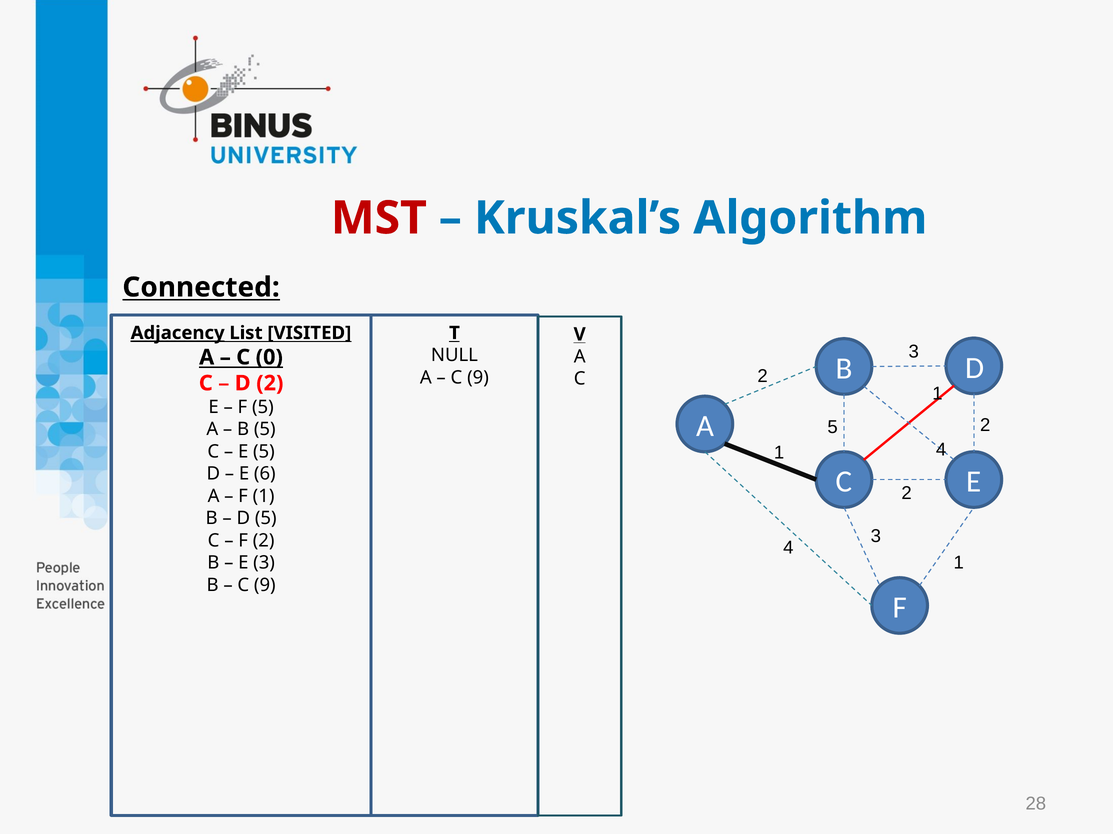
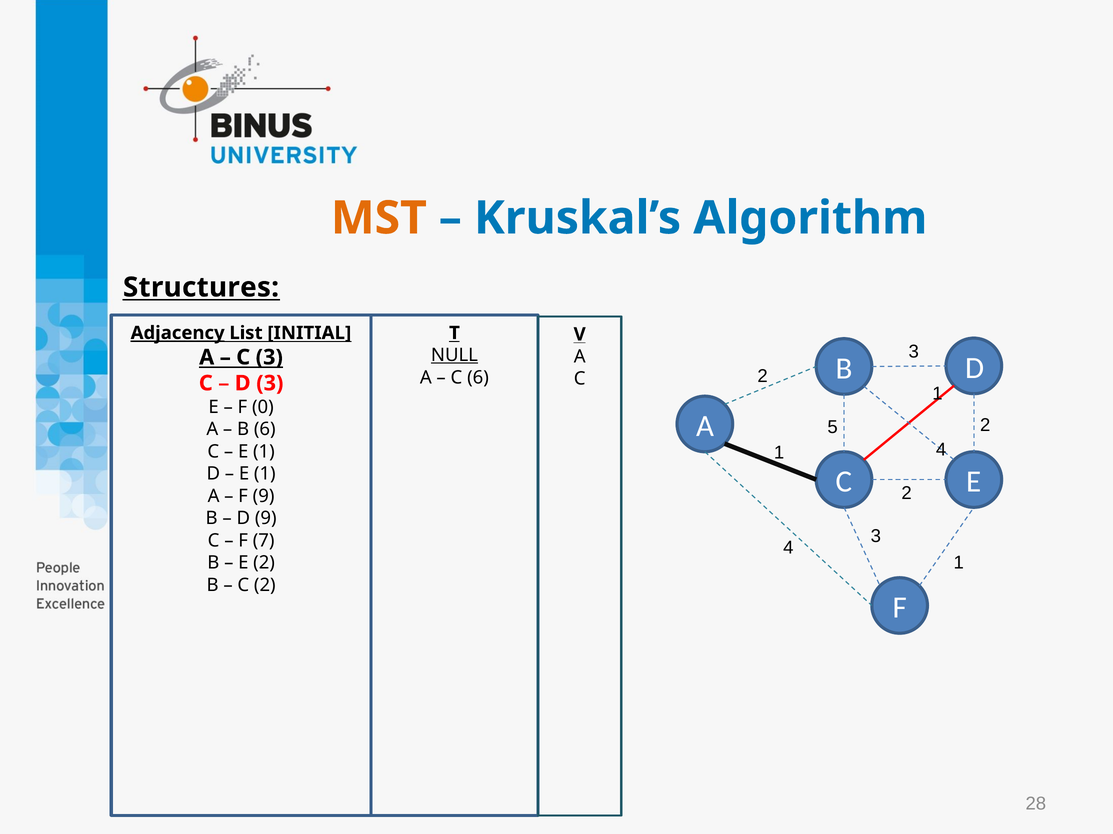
MST colour: red -> orange
Connected: Connected -> Structures
VISITED: VISITED -> INITIAL
NULL underline: none -> present
C 0: 0 -> 3
9 at (478, 378): 9 -> 6
D 2: 2 -> 3
F 5: 5 -> 0
B 5: 5 -> 6
5 at (264, 452): 5 -> 1
6 at (265, 474): 6 -> 1
F 1: 1 -> 9
D 5: 5 -> 9
2 at (264, 541): 2 -> 7
E 3: 3 -> 2
9 at (265, 586): 9 -> 2
